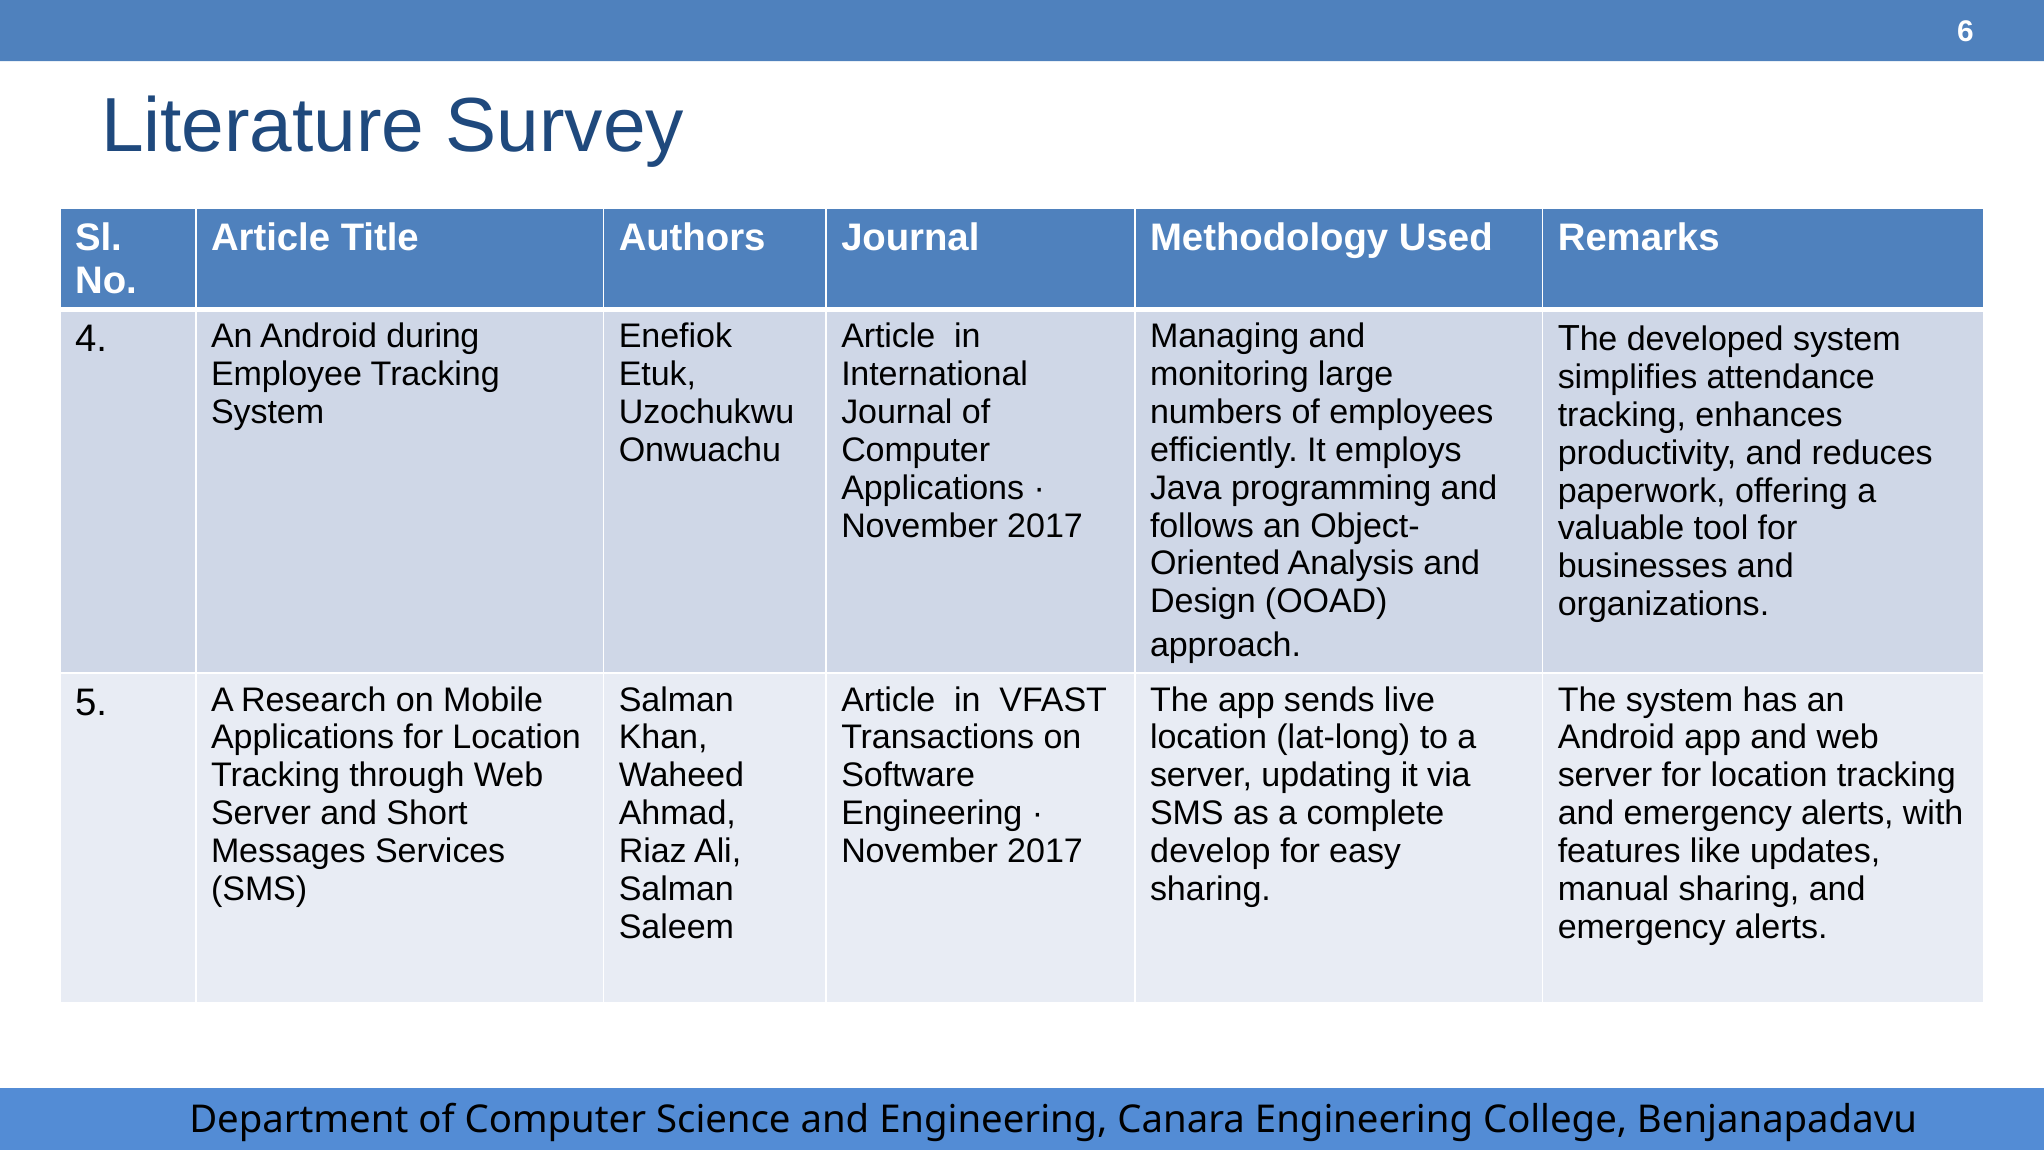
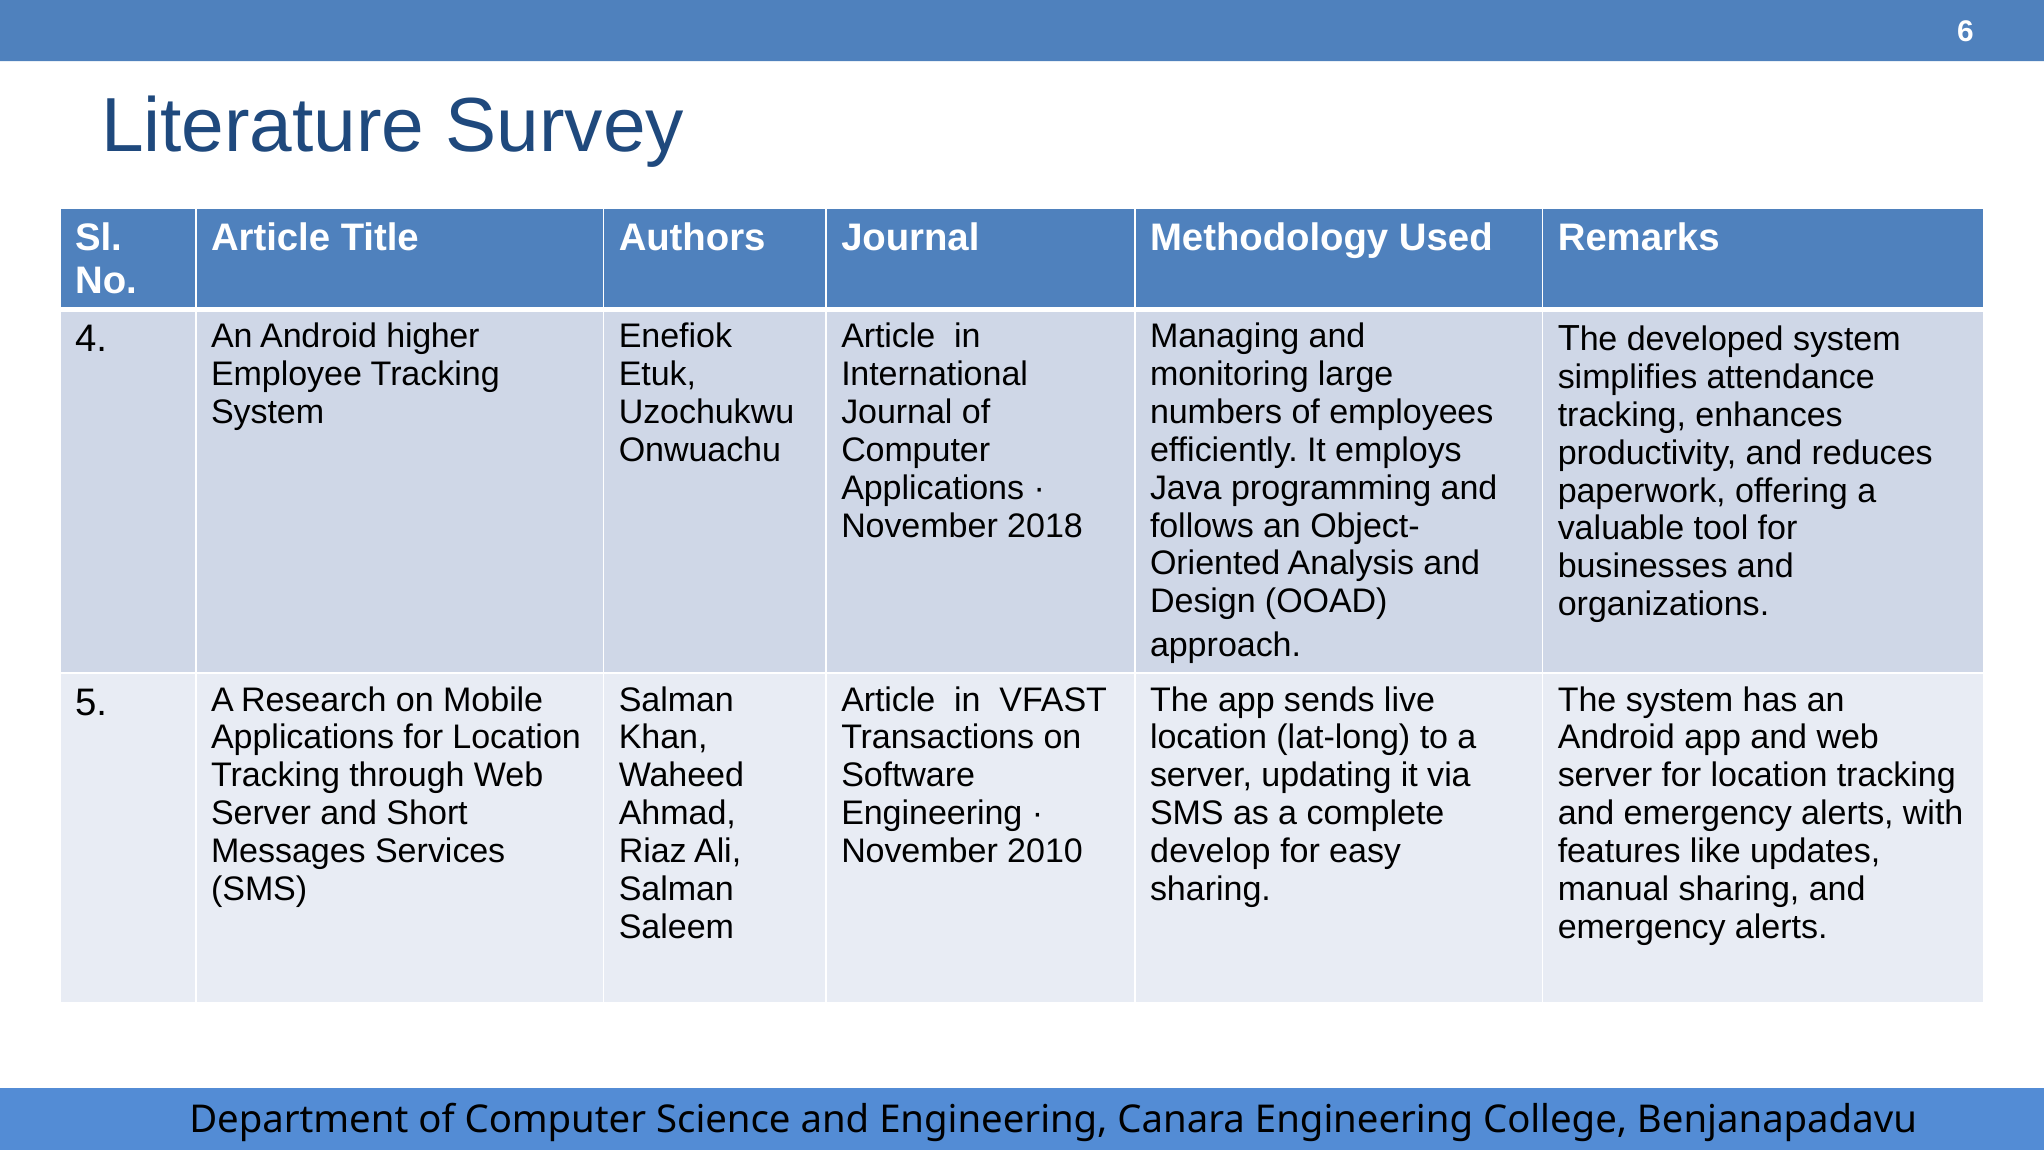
during: during -> higher
2017 at (1045, 526): 2017 -> 2018
2017 at (1045, 851): 2017 -> 2010
